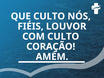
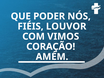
QUE CULTO: CULTO -> PODER
COM CULTO: CULTO -> VIMOS
